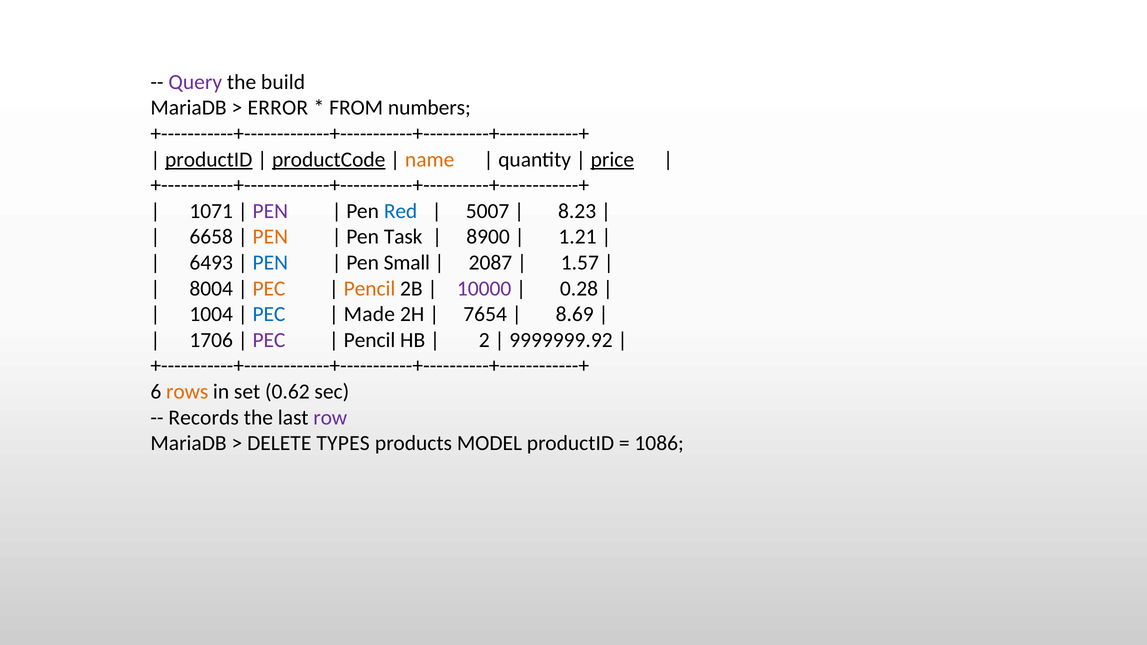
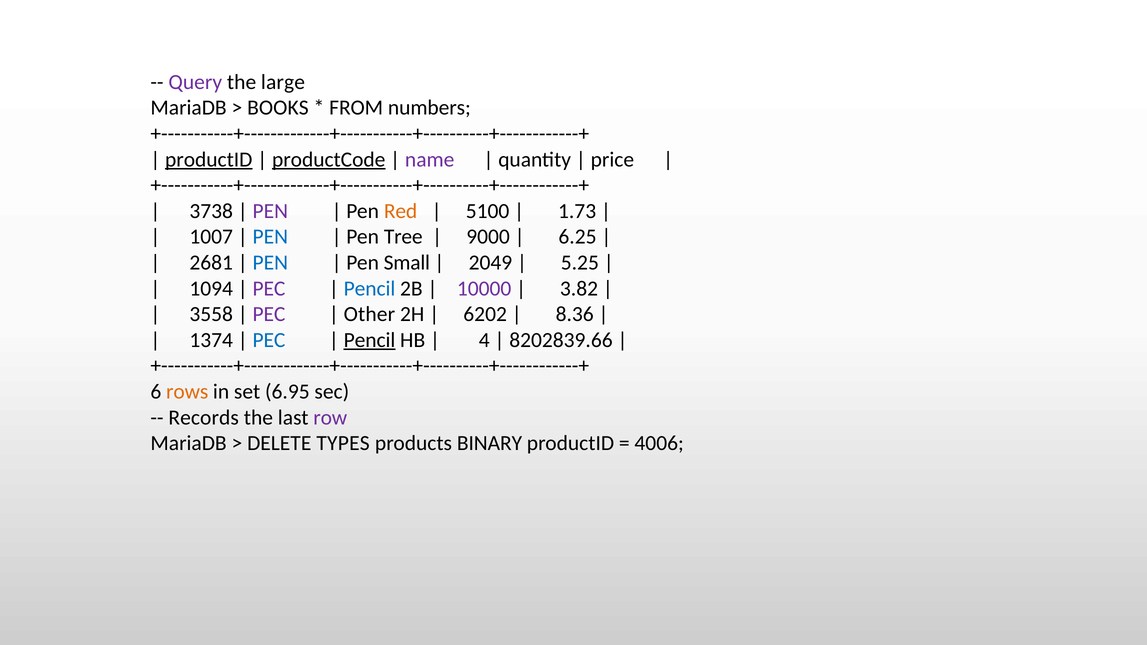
build: build -> large
ERROR: ERROR -> BOOKS
name colour: orange -> purple
price underline: present -> none
1071: 1071 -> 3738
Red colour: blue -> orange
5007: 5007 -> 5100
8.23: 8.23 -> 1.73
6658: 6658 -> 1007
PEN at (270, 237) colour: orange -> blue
Task: Task -> Tree
8900: 8900 -> 9000
1.21: 1.21 -> 6.25
6493: 6493 -> 2681
2087: 2087 -> 2049
1.57: 1.57 -> 5.25
8004: 8004 -> 1094
PEC at (269, 289) colour: orange -> purple
Pencil at (370, 289) colour: orange -> blue
0.28: 0.28 -> 3.82
1004: 1004 -> 3558
PEC at (269, 314) colour: blue -> purple
Made: Made -> Other
7654: 7654 -> 6202
8.69: 8.69 -> 8.36
1706: 1706 -> 1374
PEC at (269, 340) colour: purple -> blue
Pencil at (370, 340) underline: none -> present
2: 2 -> 4
9999999.92: 9999999.92 -> 8202839.66
0.62: 0.62 -> 6.95
MODEL: MODEL -> BINARY
1086: 1086 -> 4006
